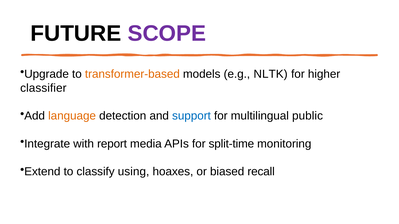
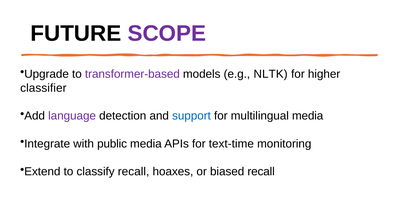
transformer-based colour: orange -> purple
language colour: orange -> purple
multilingual public: public -> media
report: report -> public
split-time: split-time -> text-time
classify using: using -> recall
